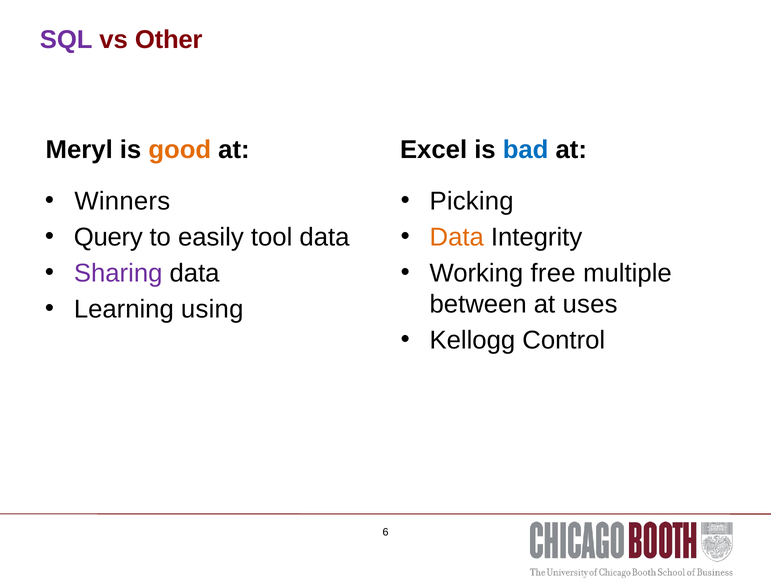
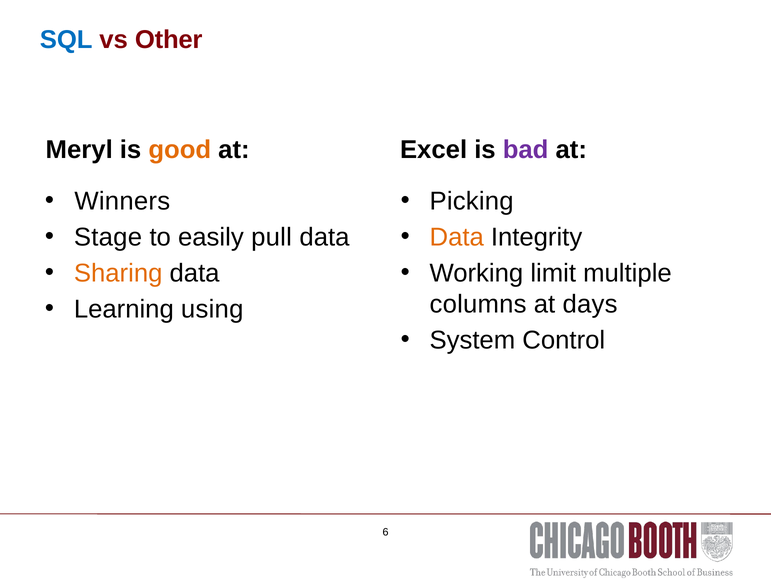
SQL colour: purple -> blue
bad colour: blue -> purple
Query: Query -> Stage
tool: tool -> pull
Sharing colour: purple -> orange
free: free -> limit
between: between -> columns
uses: uses -> days
Kellogg: Kellogg -> System
